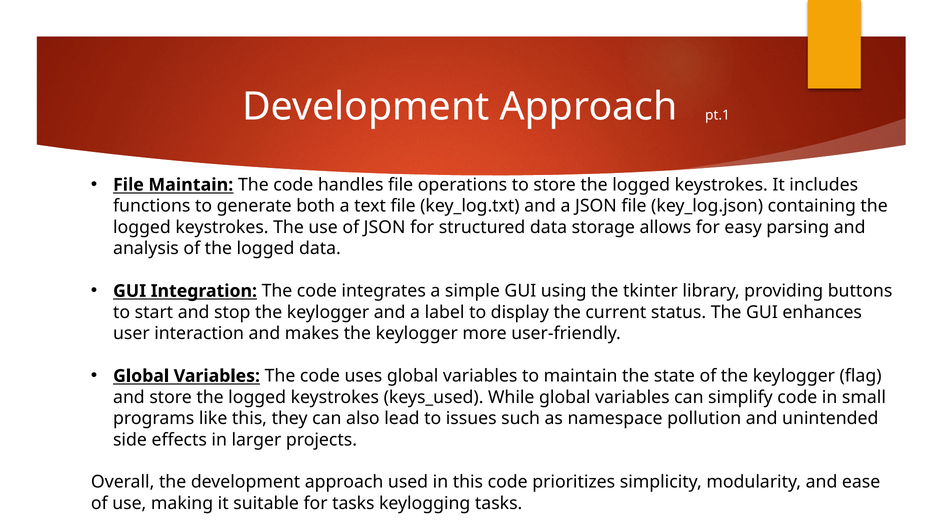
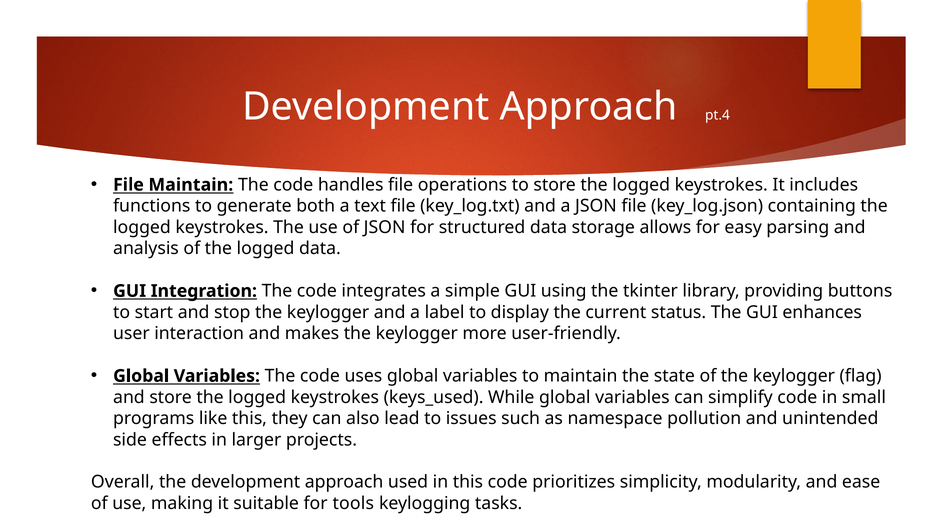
pt.1: pt.1 -> pt.4
for tasks: tasks -> tools
